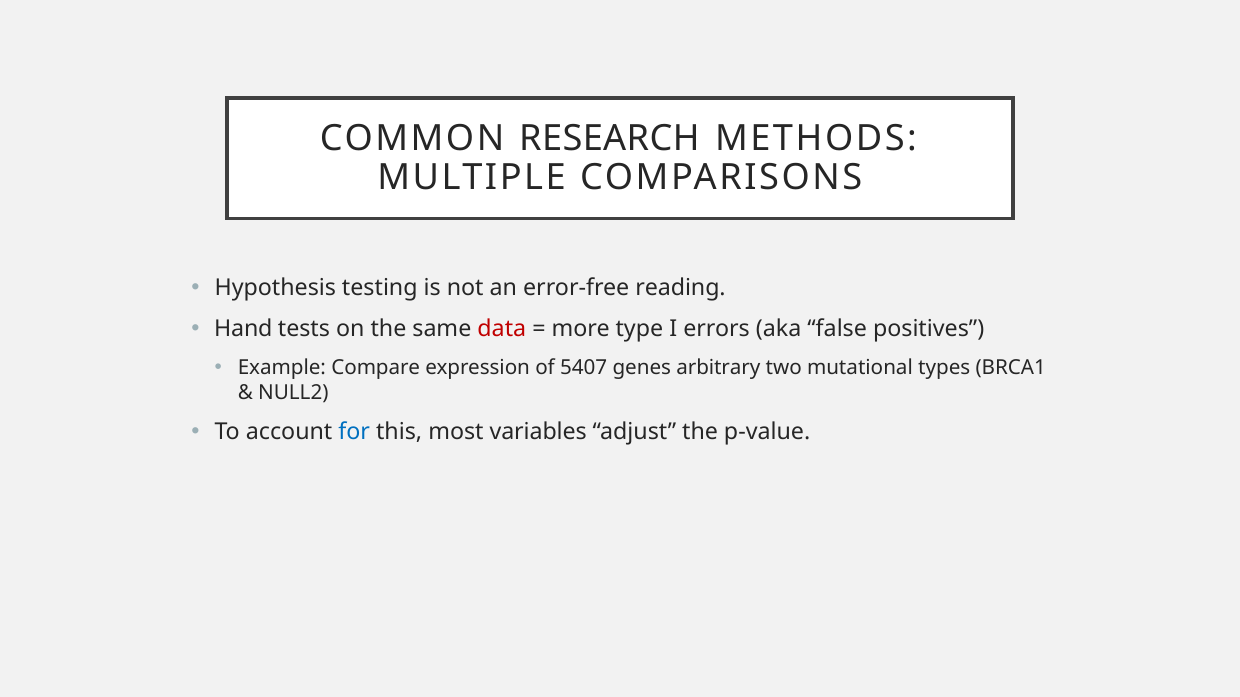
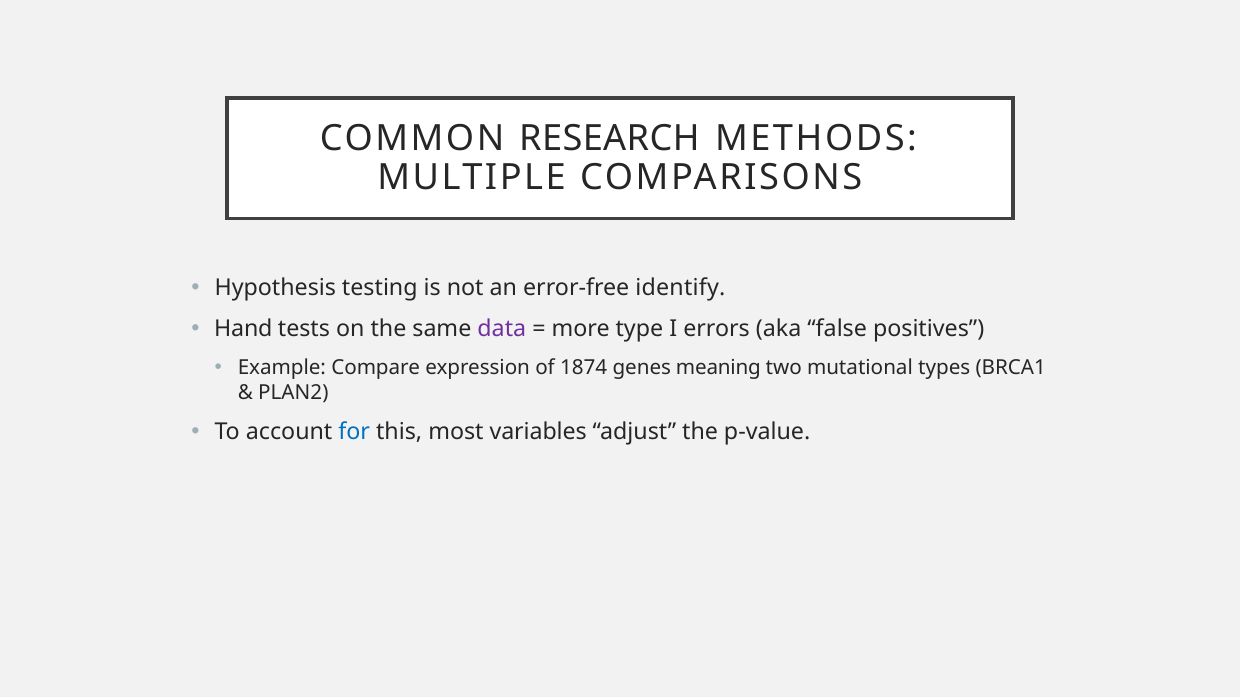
reading: reading -> identify
data colour: red -> purple
5407: 5407 -> 1874
arbitrary: arbitrary -> meaning
NULL2: NULL2 -> PLAN2
